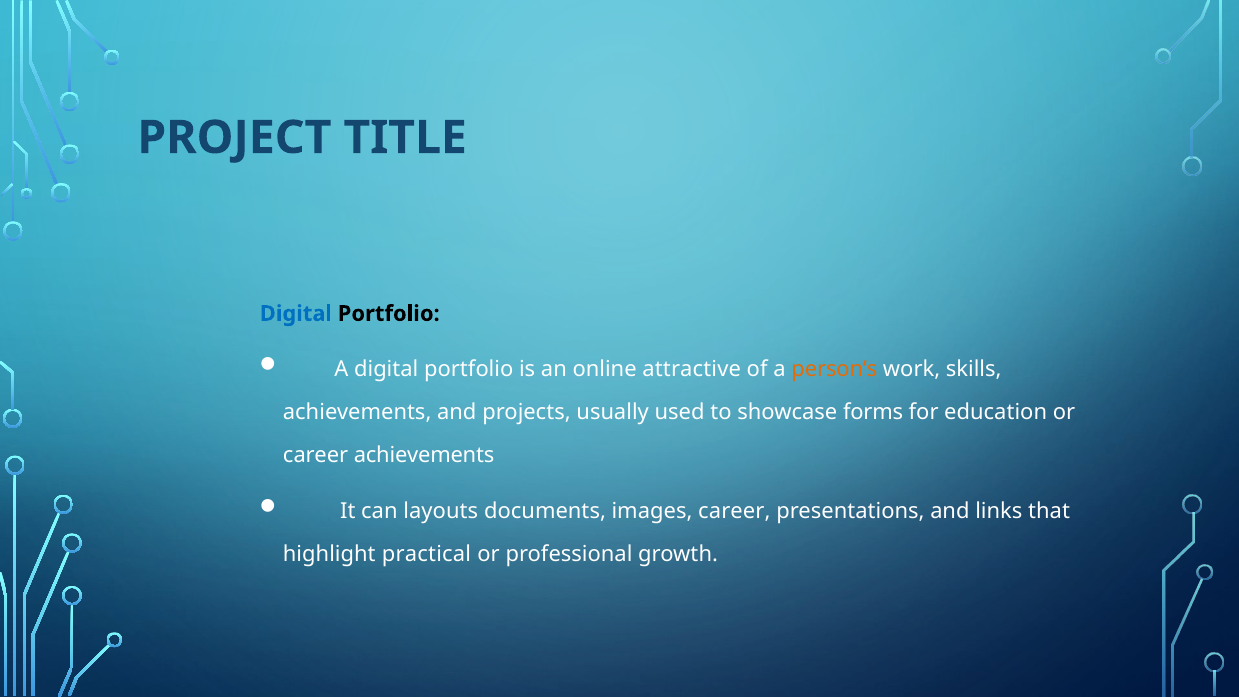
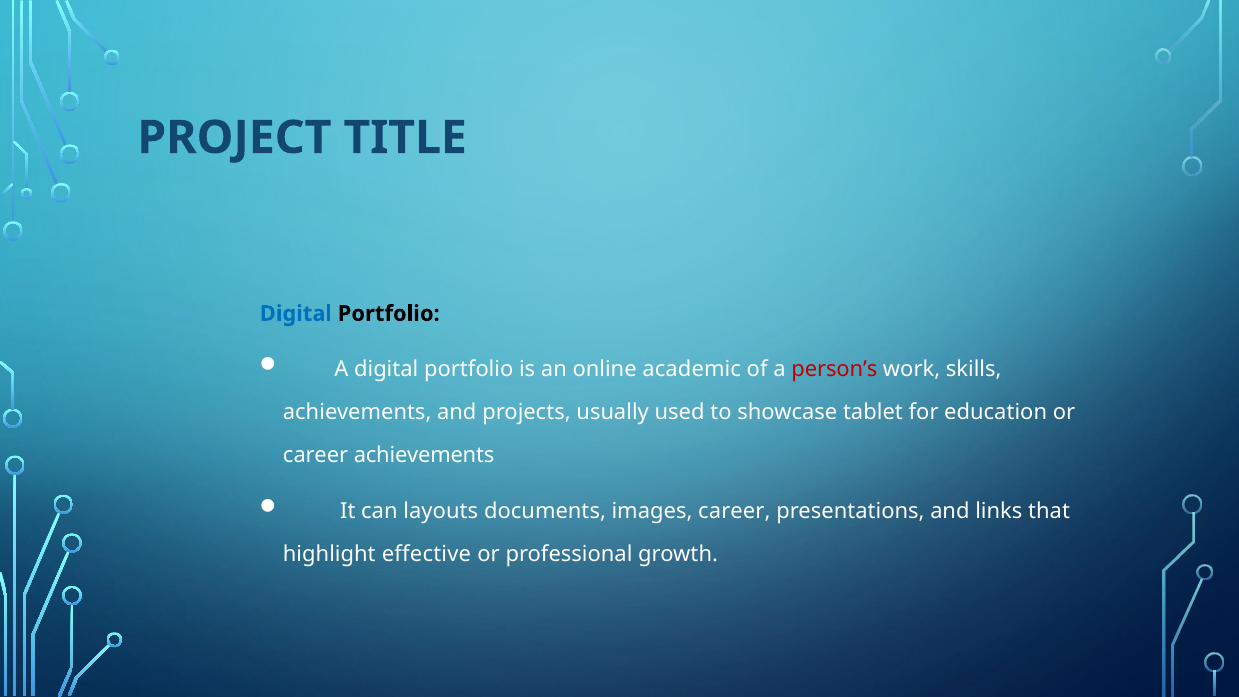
attractive: attractive -> academic
person’s colour: orange -> red
forms: forms -> tablet
practical: practical -> effective
